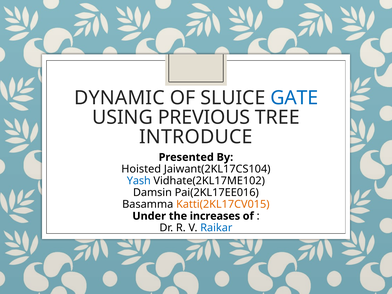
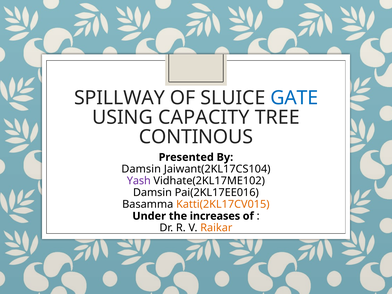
DYNAMIC: DYNAMIC -> SPILLWAY
PREVIOUS: PREVIOUS -> CAPACITY
INTRODUCE: INTRODUCE -> CONTINOUS
Hoisted at (141, 169): Hoisted -> Damsin
Yash colour: blue -> purple
Raikar colour: blue -> orange
